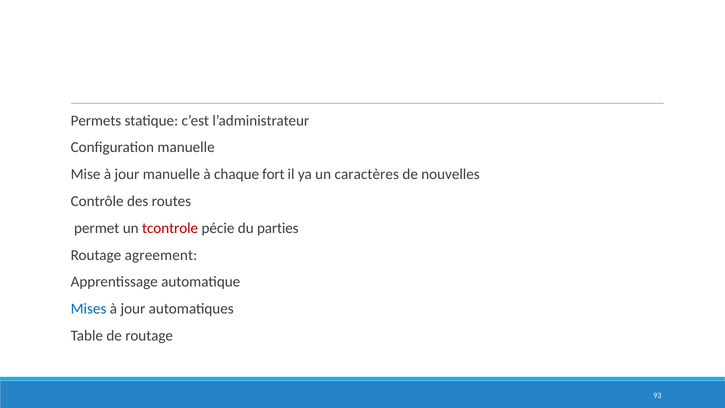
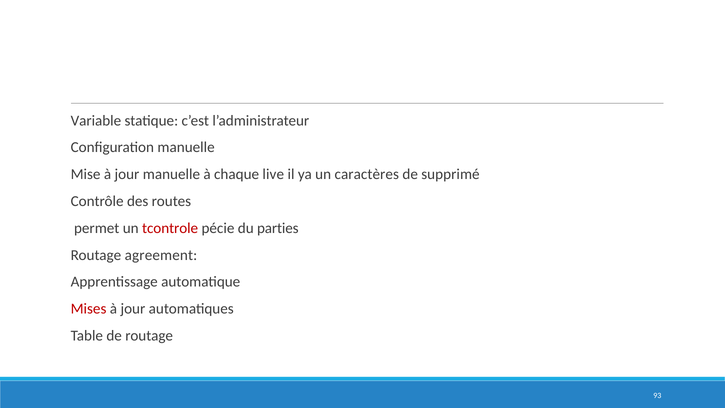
Permets: Permets -> Variable
fort: fort -> live
nouvelles: nouvelles -> supprimé
Mises colour: blue -> red
